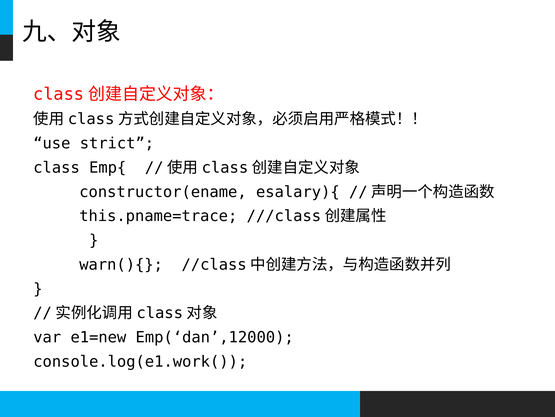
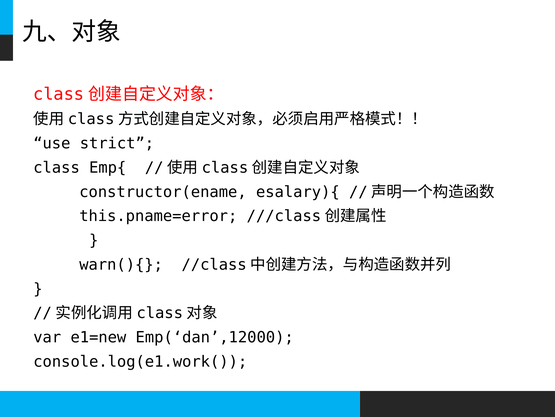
this.pname=trace: this.pname=trace -> this.pname=error
